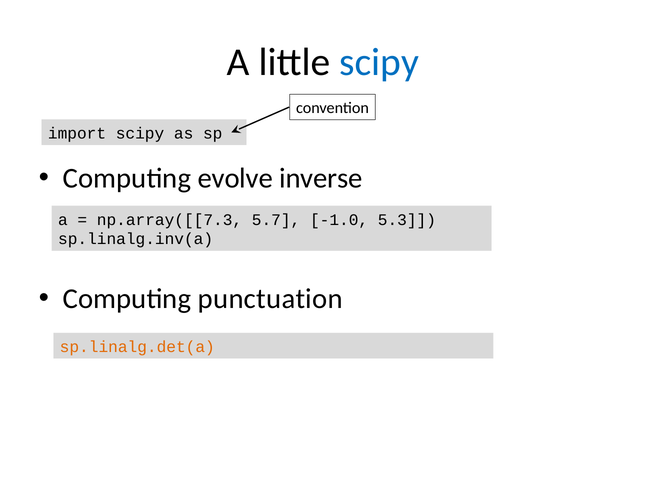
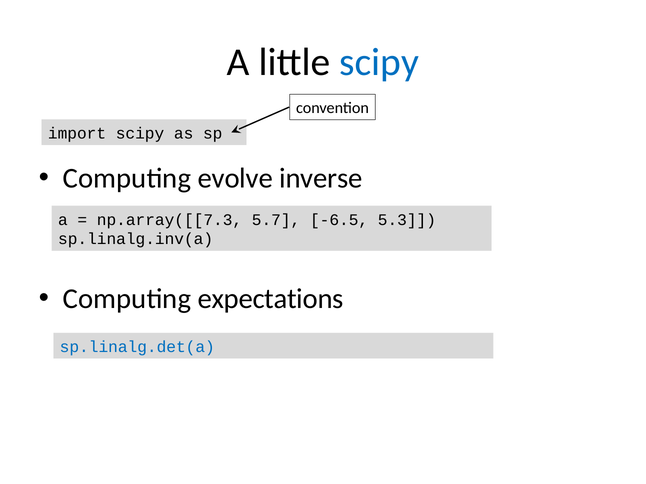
-1.0: -1.0 -> -6.5
punctuation: punctuation -> expectations
sp.linalg.det(a colour: orange -> blue
